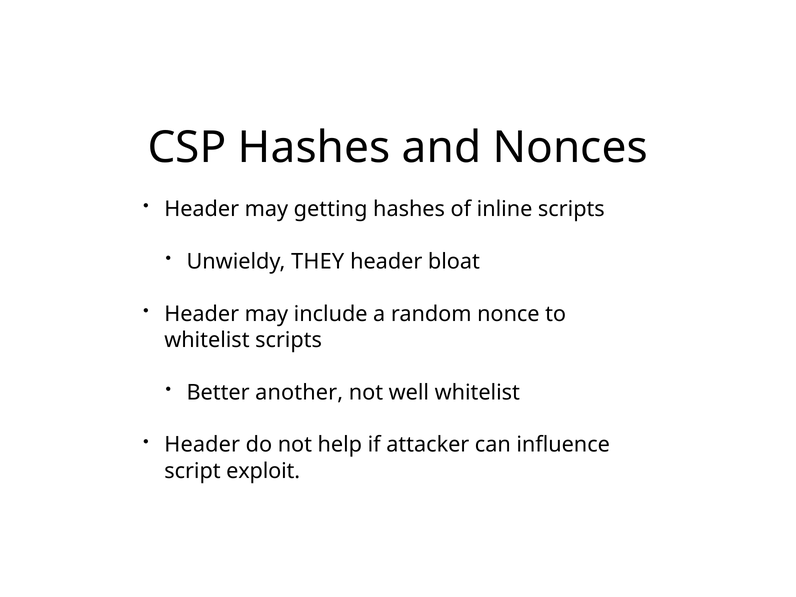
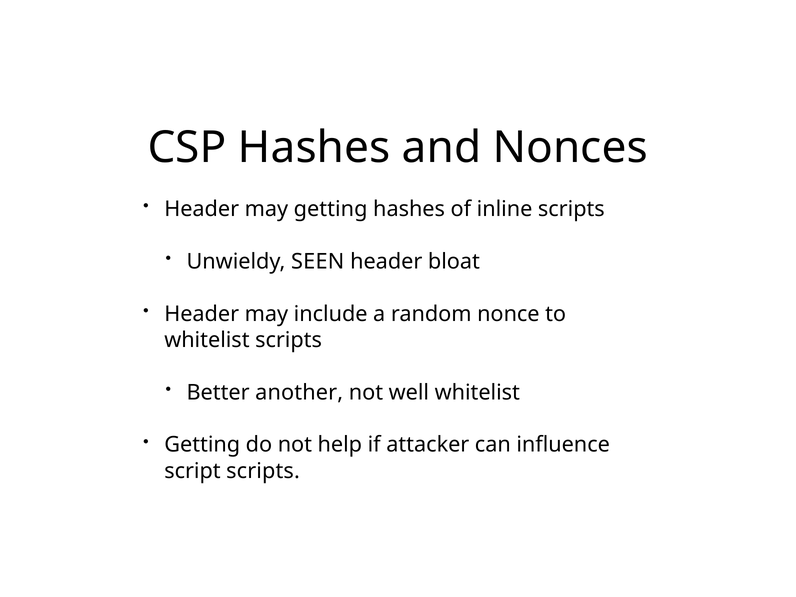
THEY: THEY -> SEEN
Header at (202, 445): Header -> Getting
script exploit: exploit -> scripts
